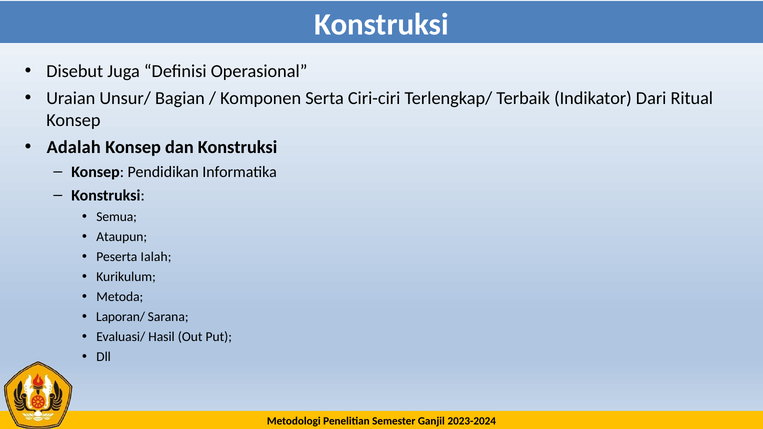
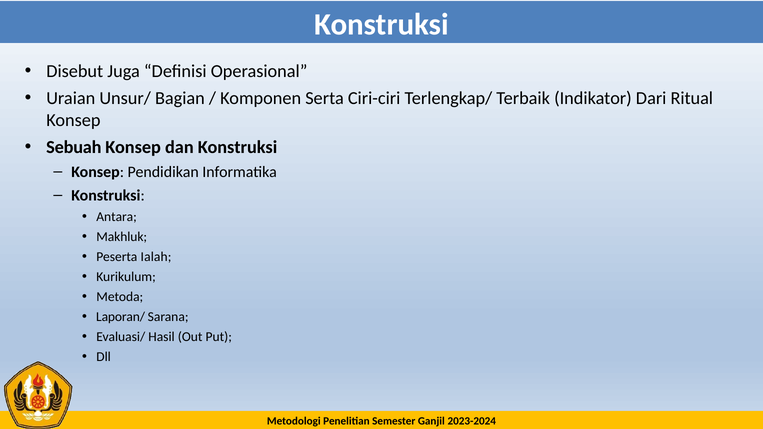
Adalah: Adalah -> Sebuah
Semua: Semua -> Antara
Ataupun: Ataupun -> Makhluk
